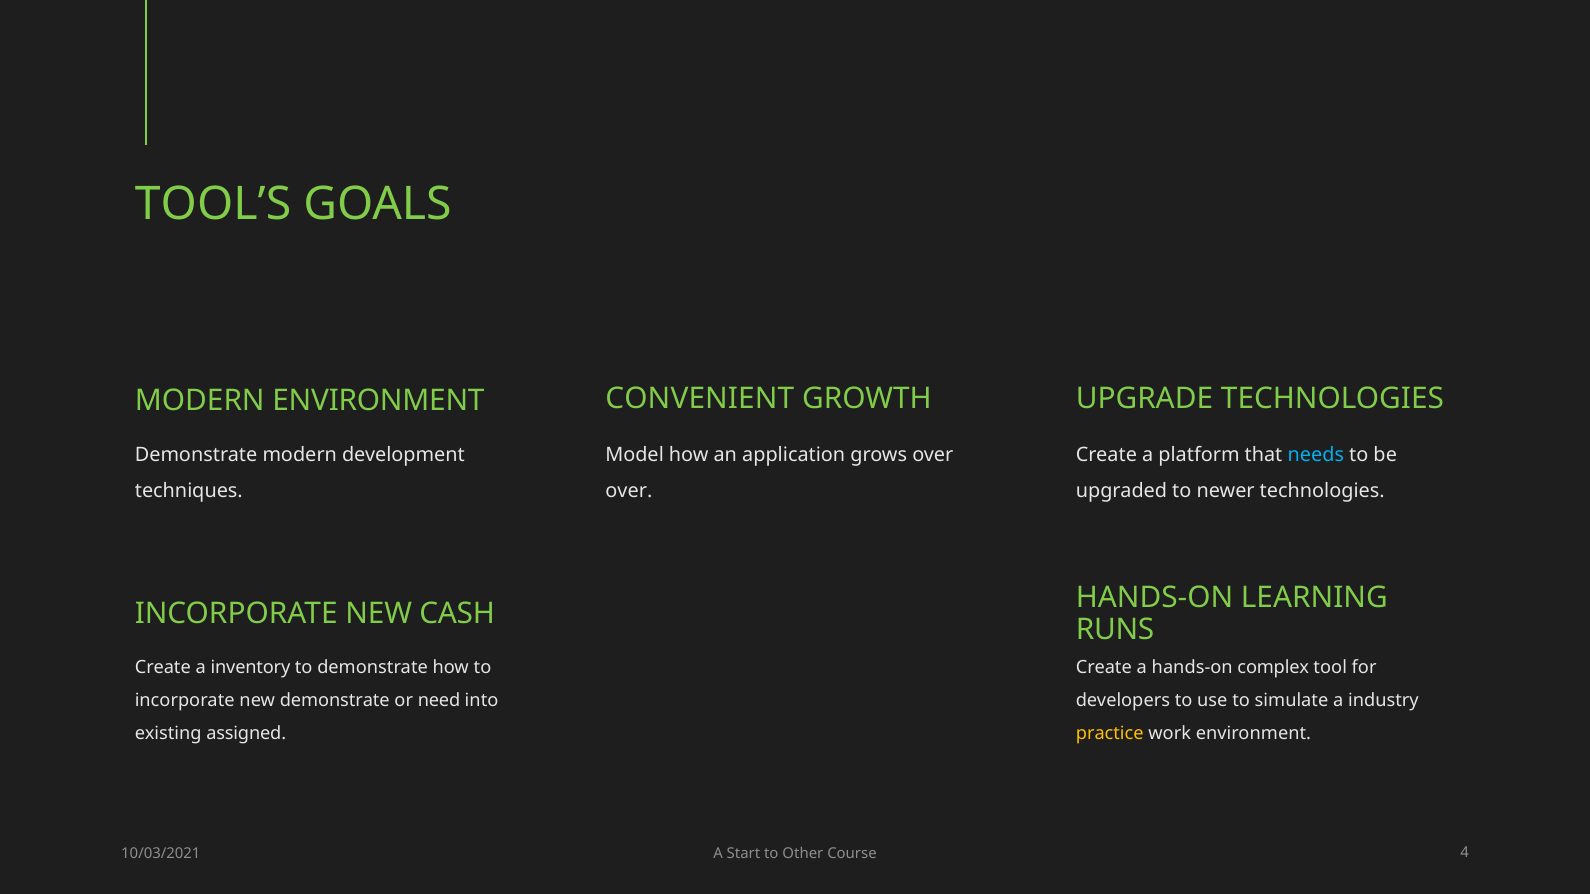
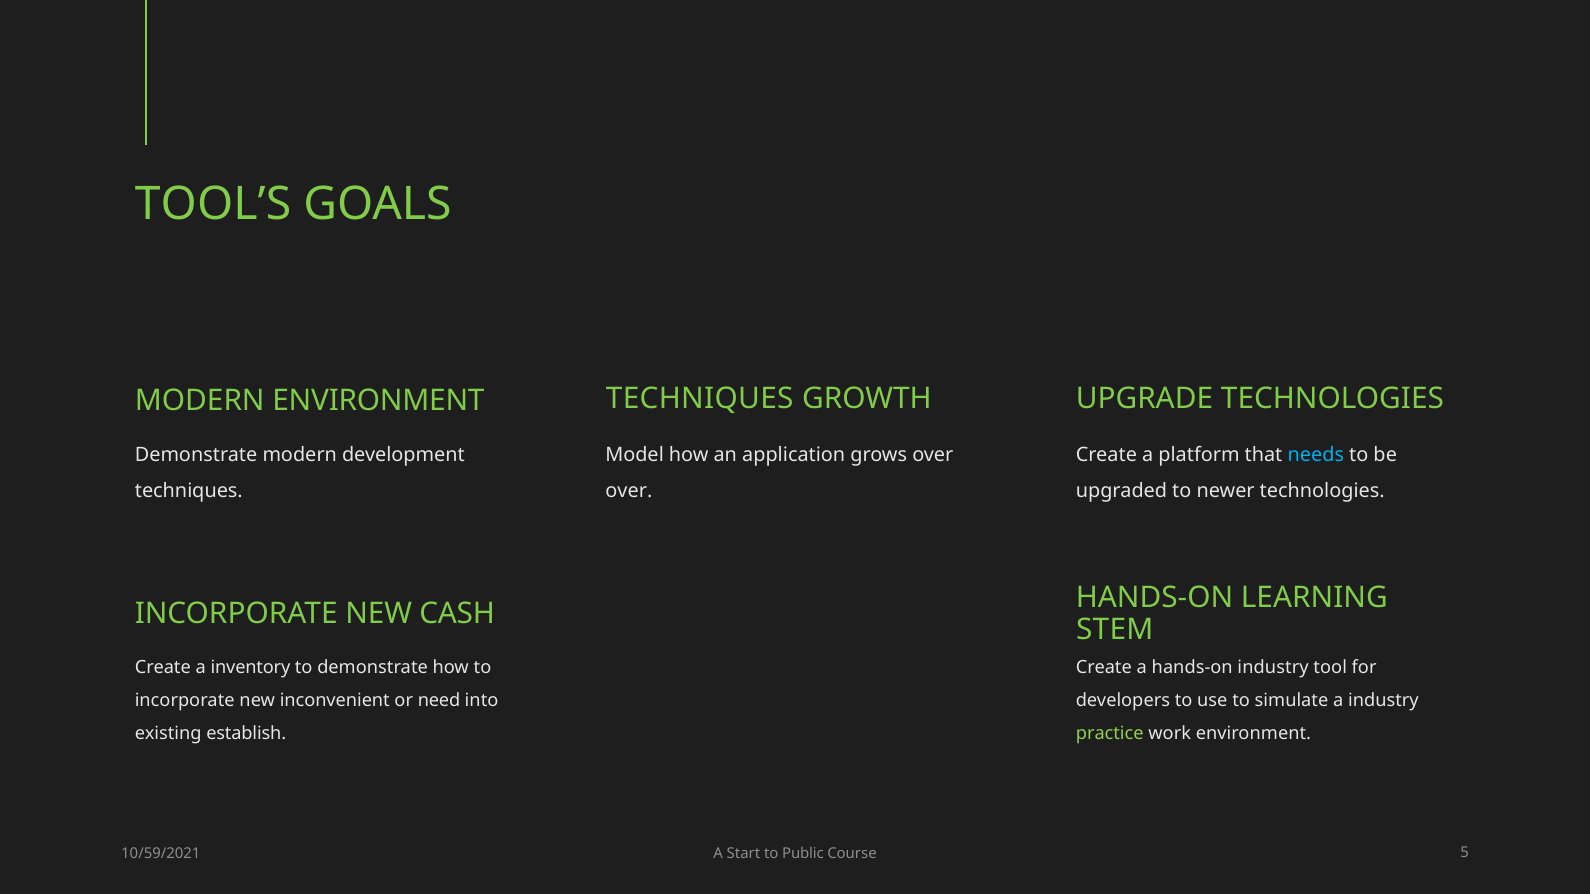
CONVENIENT at (700, 399): CONVENIENT -> TECHNIQUES
RUNS: RUNS -> STEM
hands-on complex: complex -> industry
new demonstrate: demonstrate -> inconvenient
assigned: assigned -> establish
practice colour: yellow -> light green
10/03/2021: 10/03/2021 -> 10/59/2021
Other: Other -> Public
4: 4 -> 5
